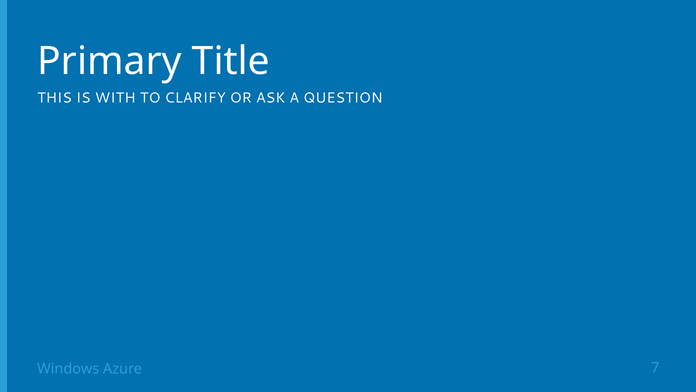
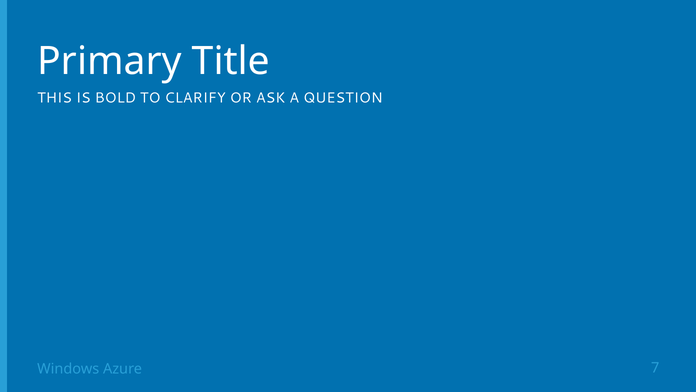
WITH: WITH -> BOLD
